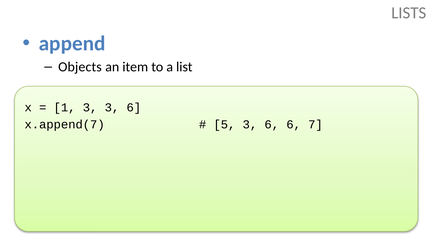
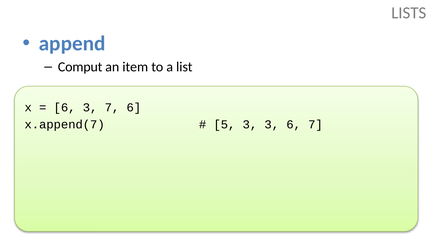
Objects: Objects -> Comput
1 at (65, 108): 1 -> 6
3 3: 3 -> 7
5 3 6: 6 -> 3
